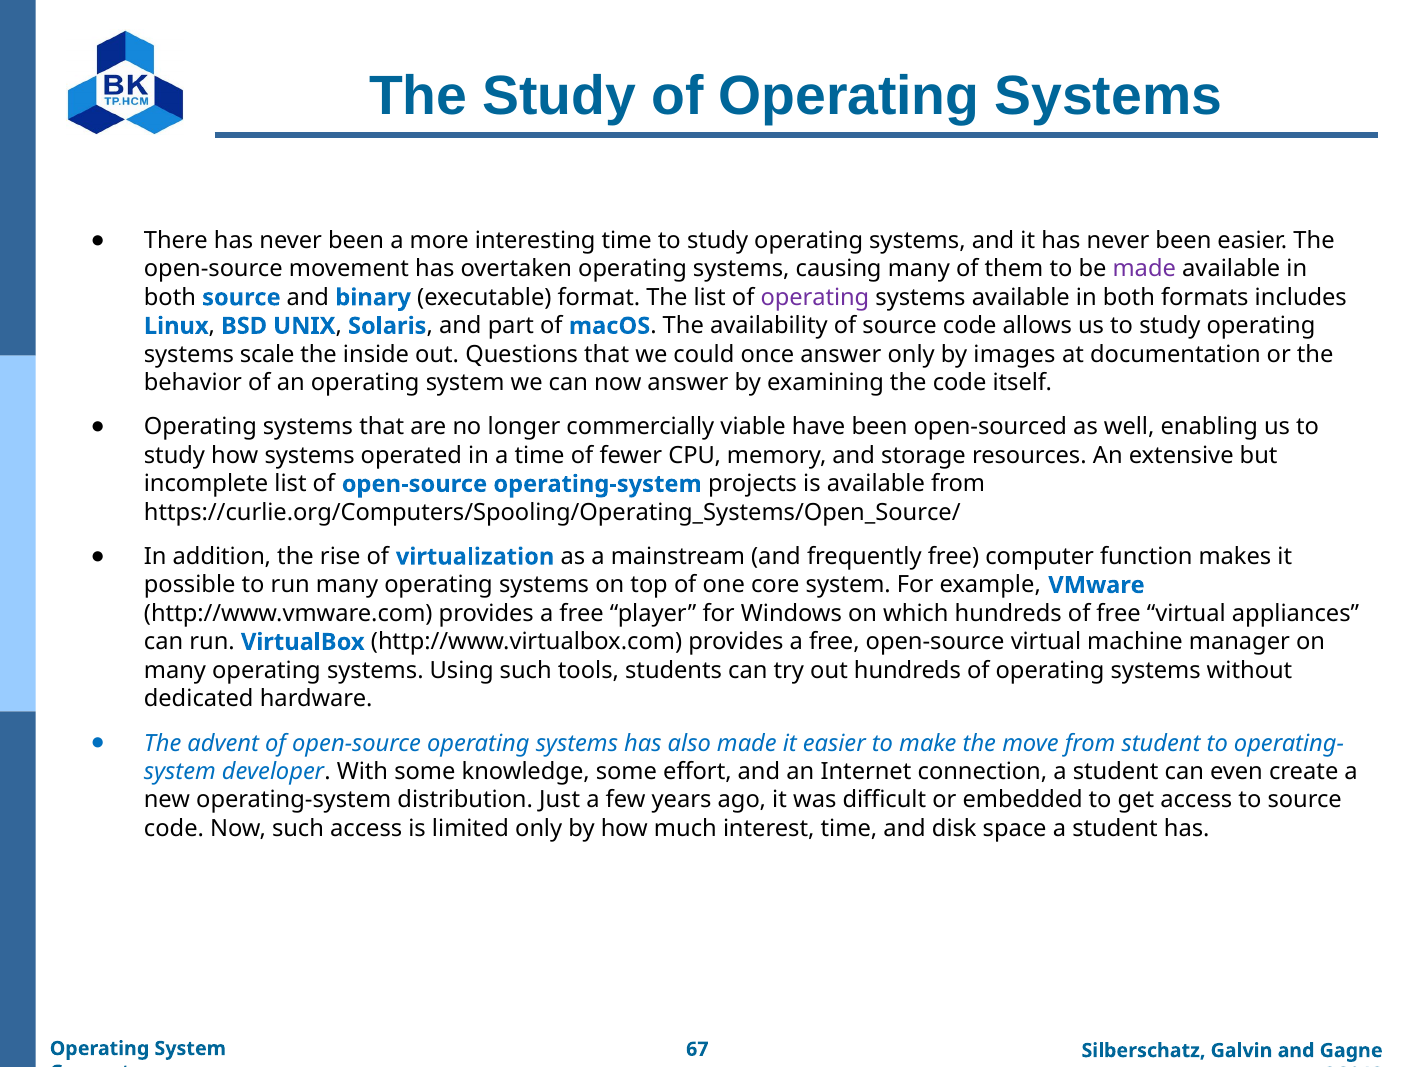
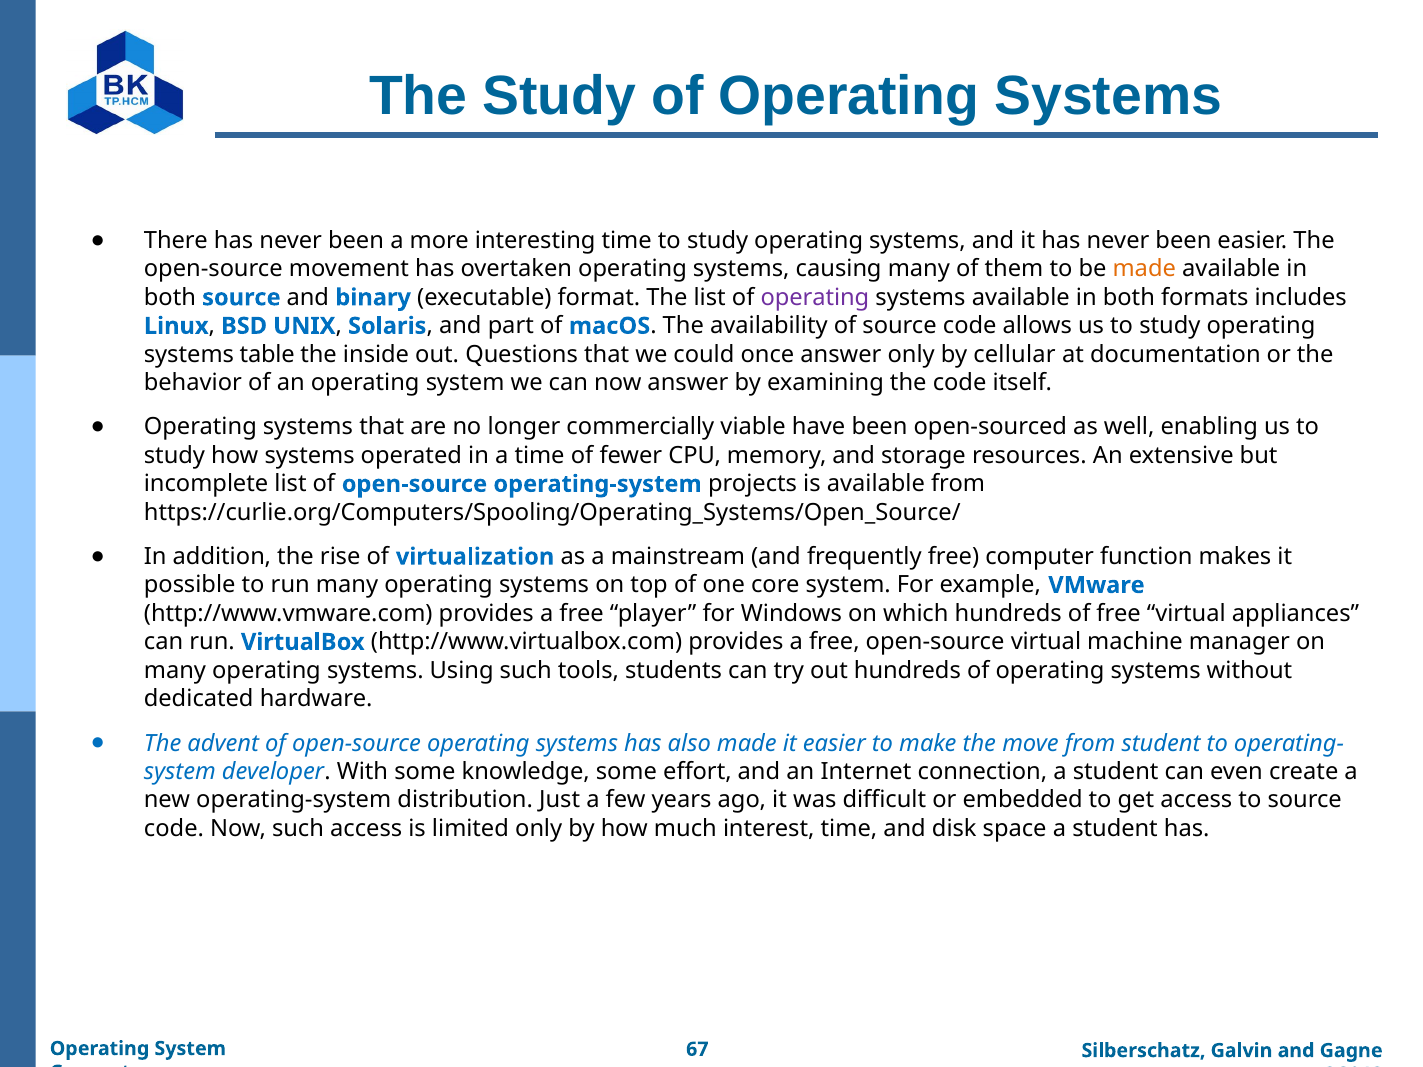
made at (1144, 269) colour: purple -> orange
scale: scale -> table
images: images -> cellular
